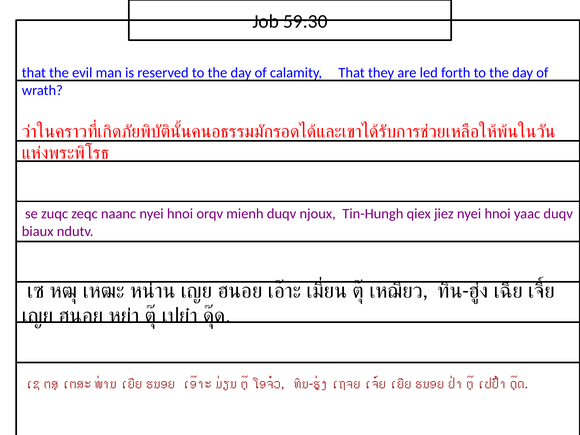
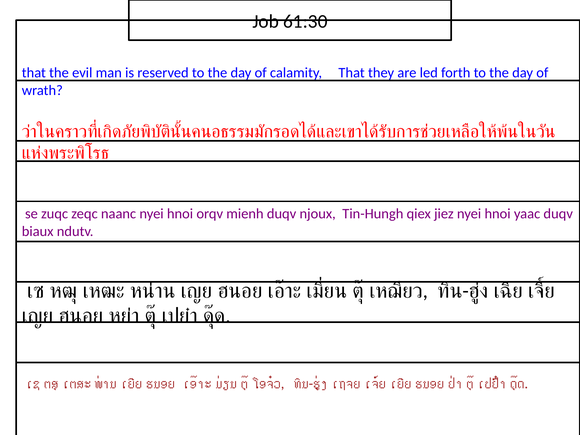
59:30: 59:30 -> 61:30
